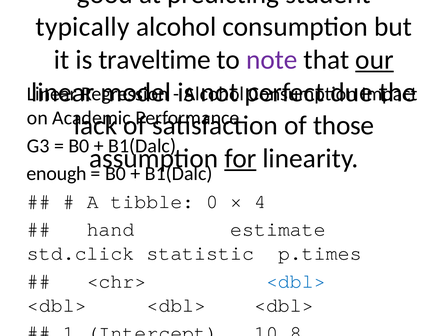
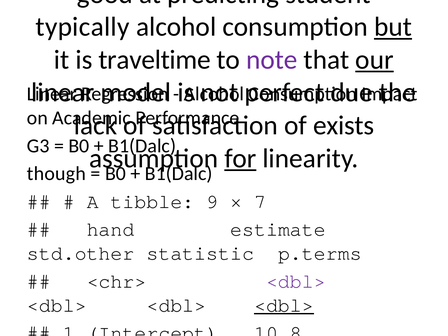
but underline: none -> present
those: those -> exists
enough: enough -> though
0: 0 -> 9
4: 4 -> 7
std.click: std.click -> std.other
p.times: p.times -> p.terms
<dbl> at (296, 281) colour: blue -> purple
<dbl> at (284, 305) underline: none -> present
